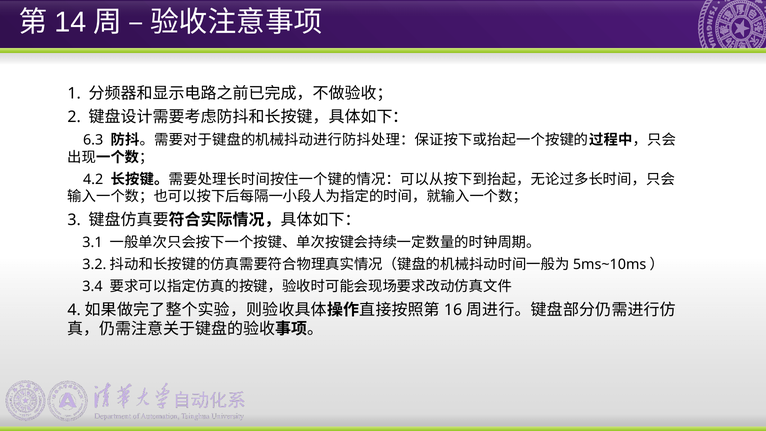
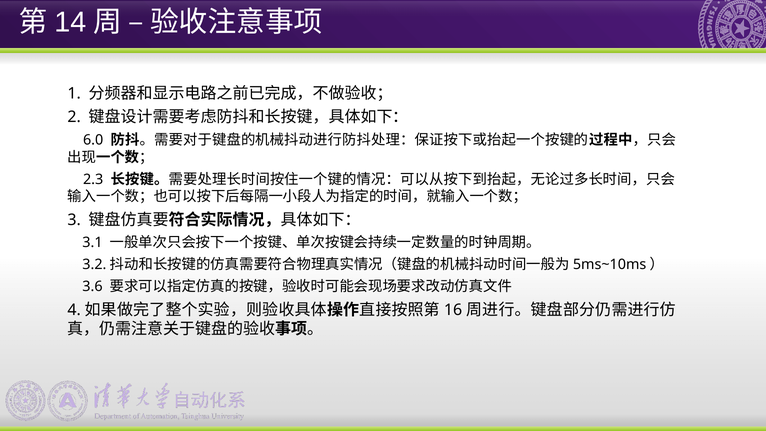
6.3: 6.3 -> 6.0
4.2: 4.2 -> 2.3
3.4: 3.4 -> 3.6
